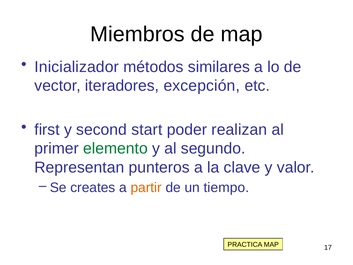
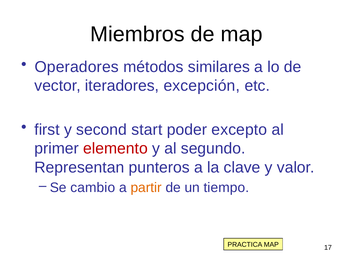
Inicializador: Inicializador -> Operadores
realizan: realizan -> excepto
elemento colour: green -> red
creates: creates -> cambio
